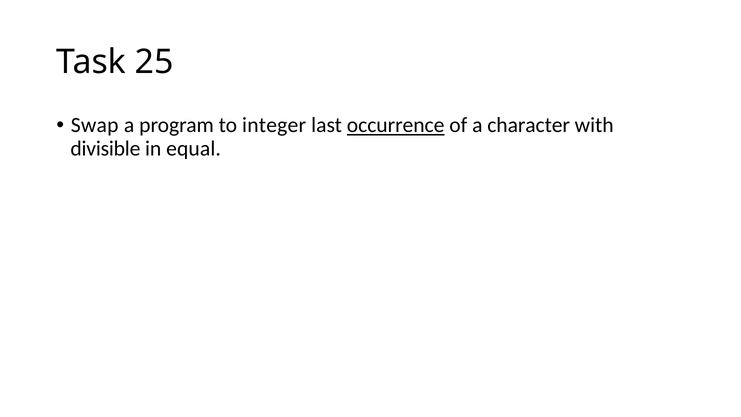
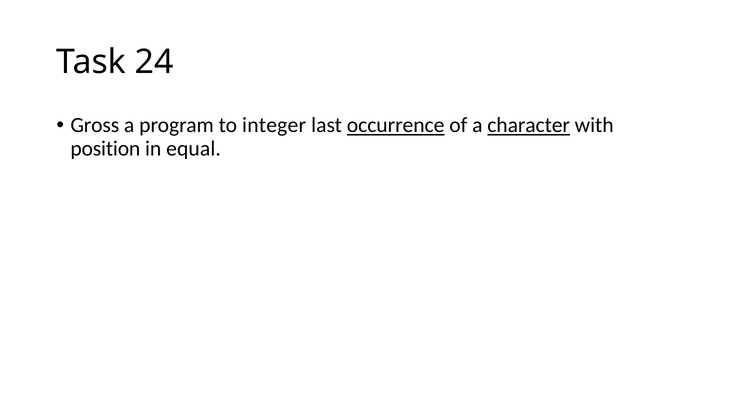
25: 25 -> 24
Swap: Swap -> Gross
character underline: none -> present
divisible: divisible -> position
